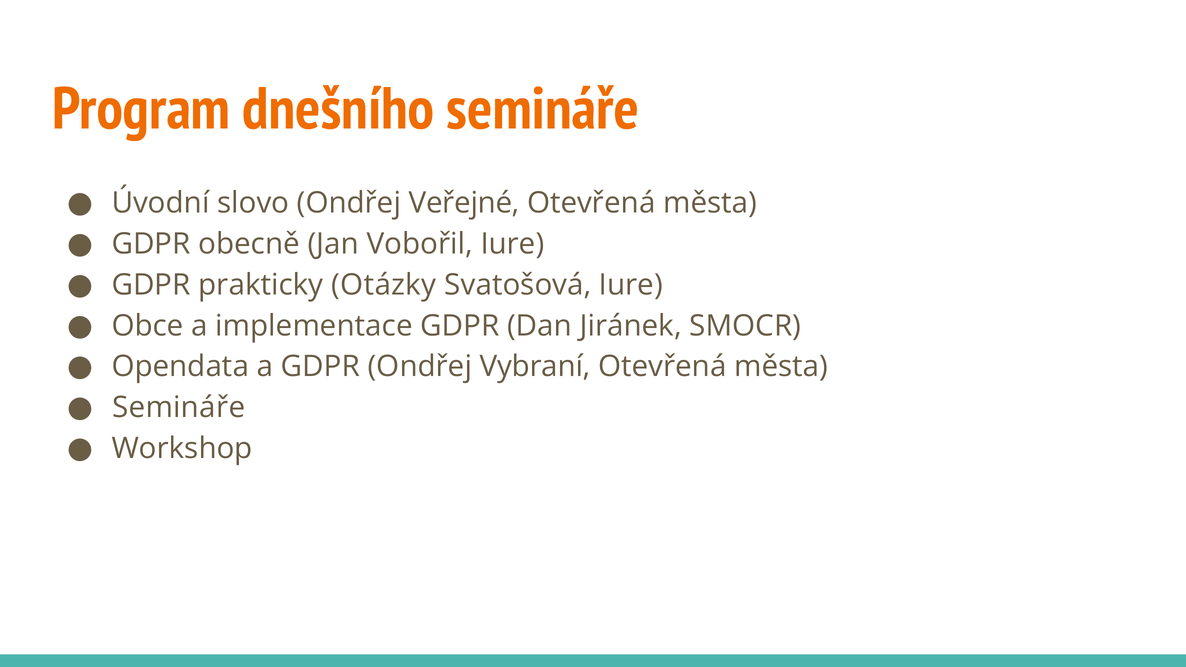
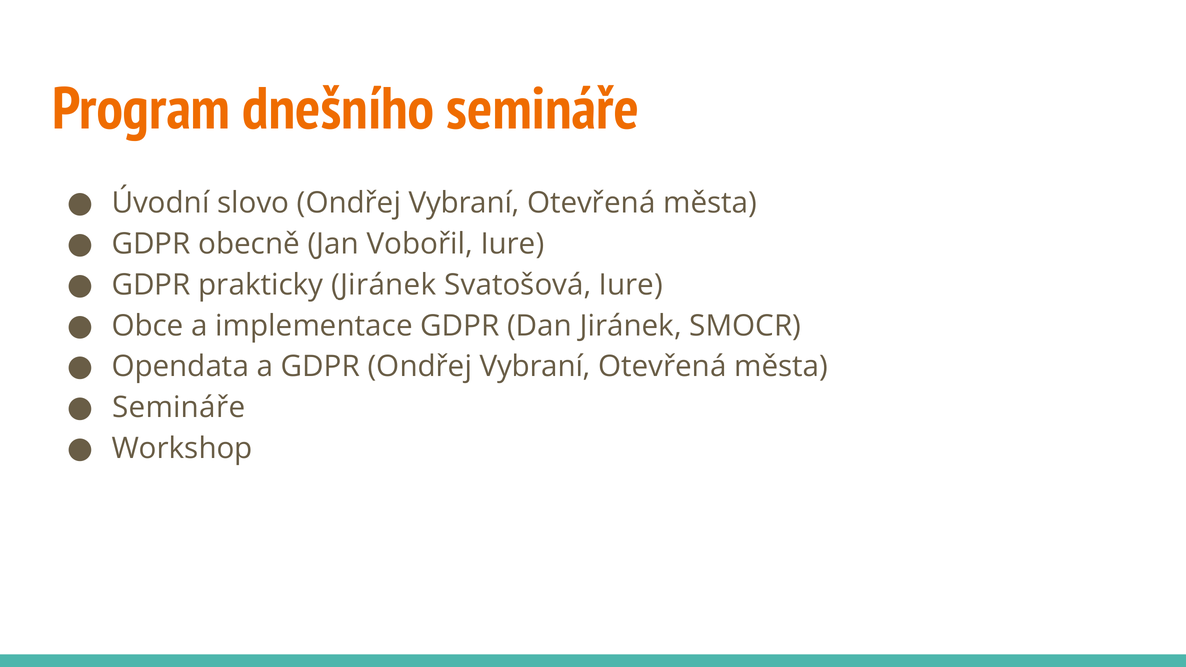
slovo Ondřej Veřejné: Veřejné -> Vybraní
prakticky Otázky: Otázky -> Jiránek
